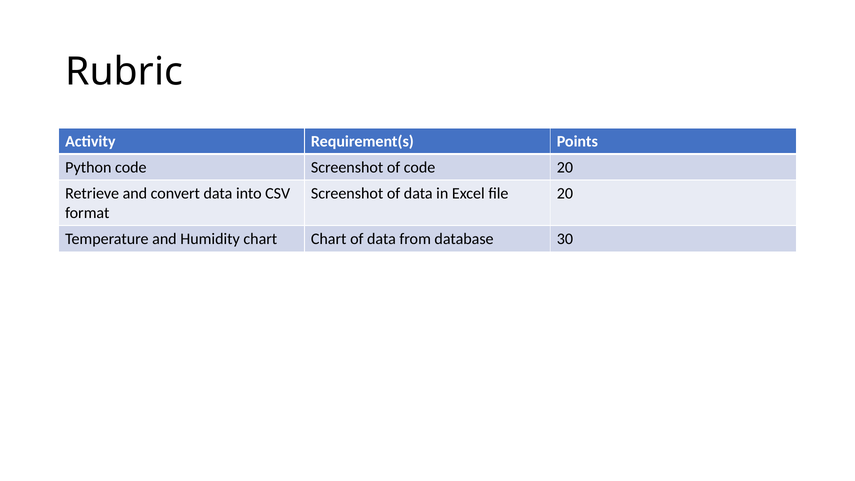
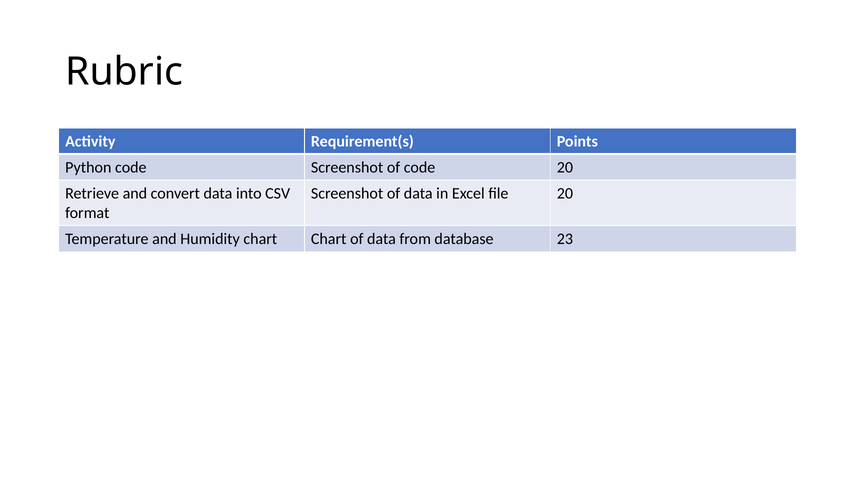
30: 30 -> 23
